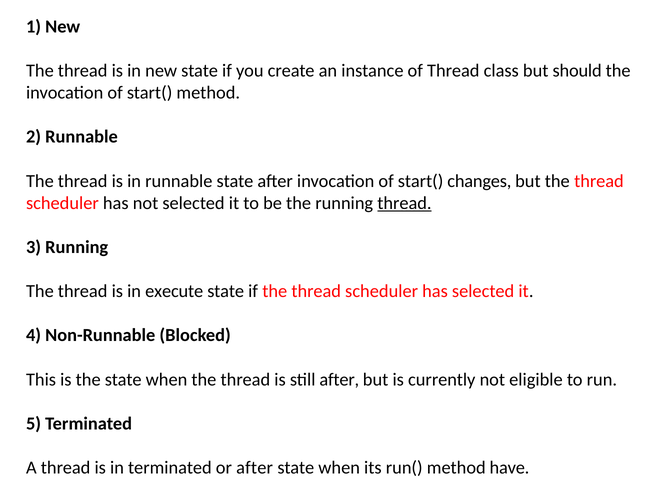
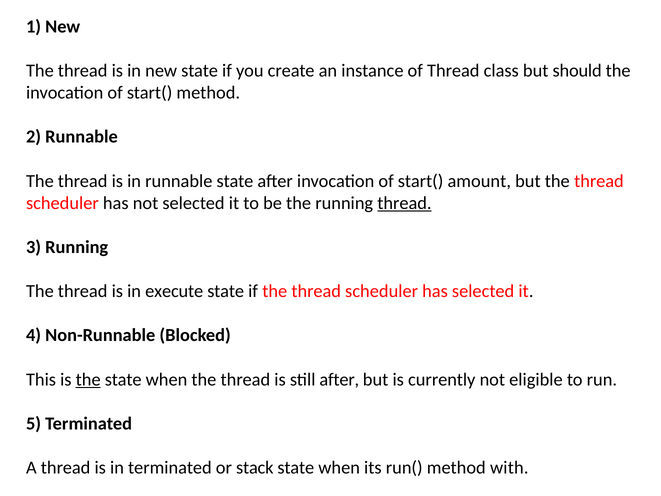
changes: changes -> amount
the at (88, 379) underline: none -> present
or after: after -> stack
have: have -> with
